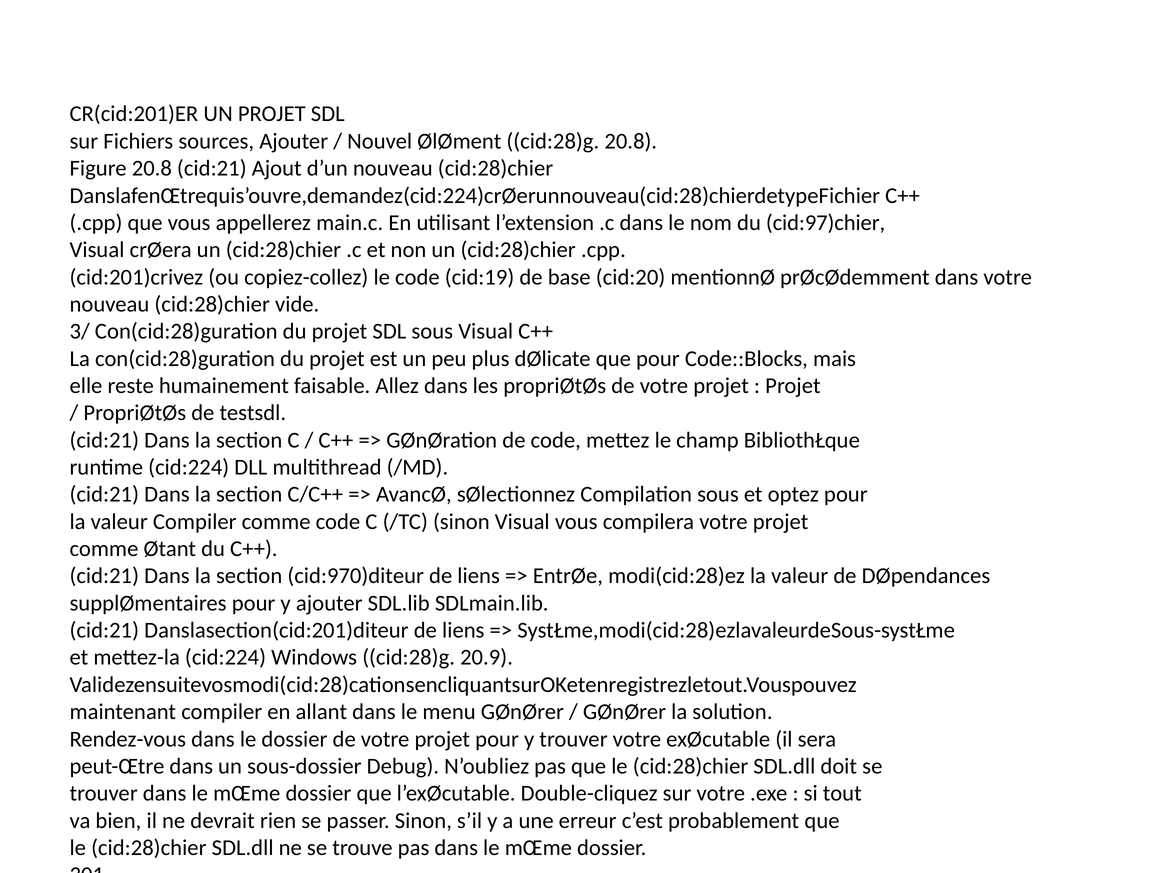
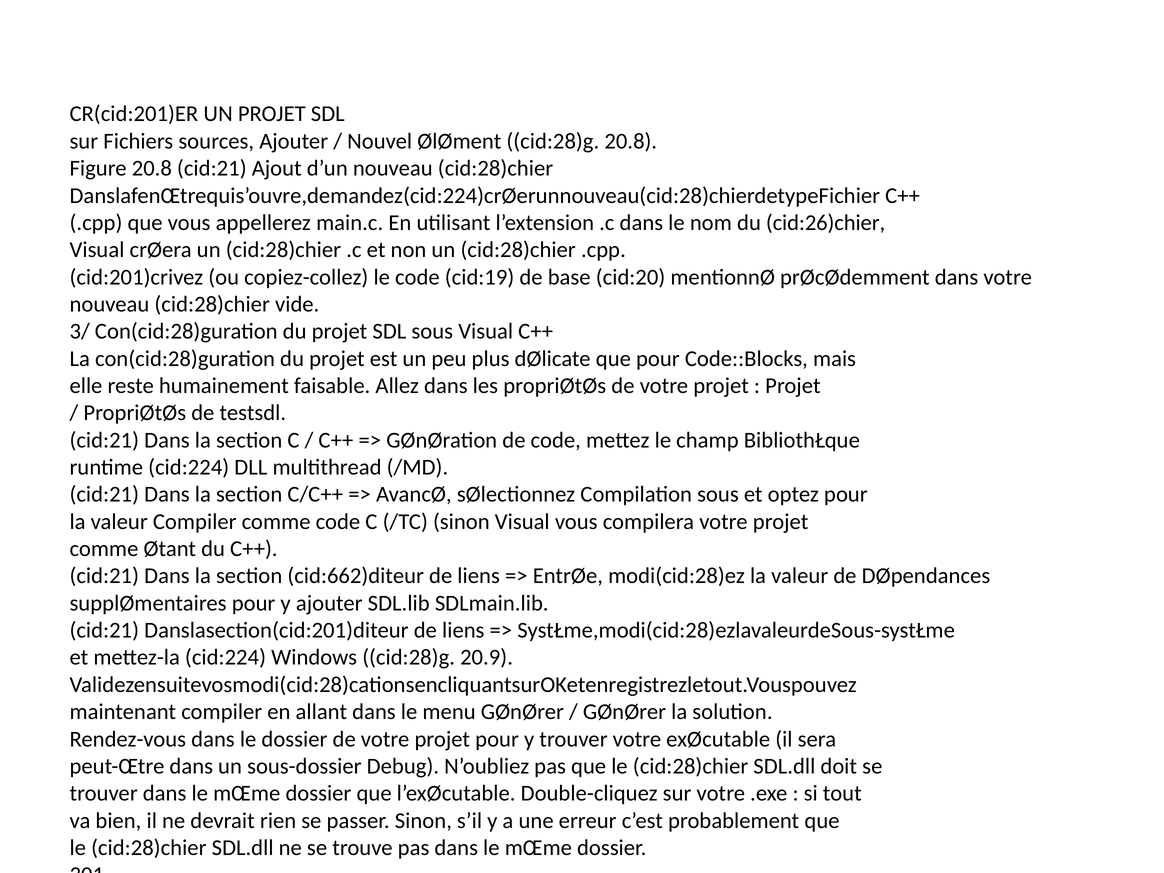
cid:97)chier: cid:97)chier -> cid:26)chier
cid:970)diteur: cid:970)diteur -> cid:662)diteur
